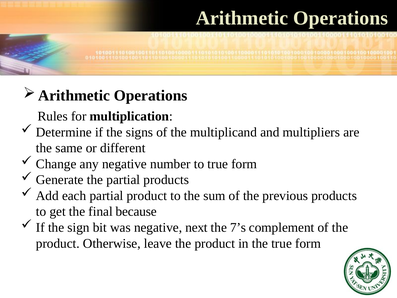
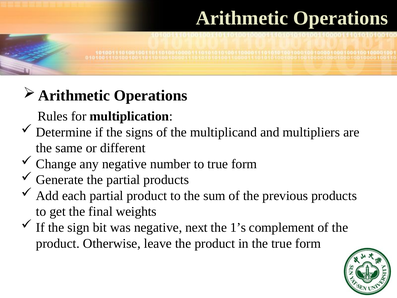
because: because -> weights
7’s: 7’s -> 1’s
